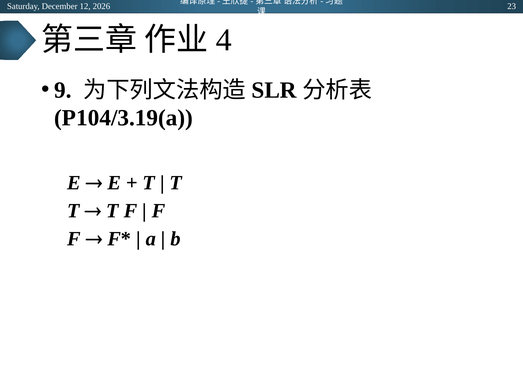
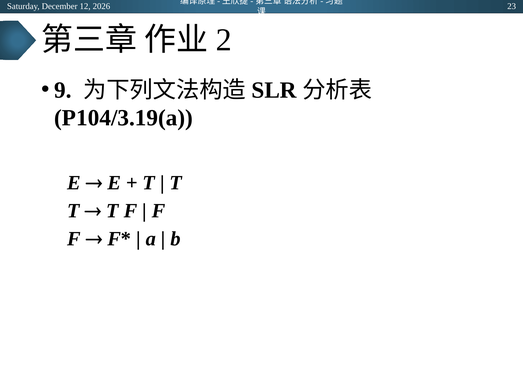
4: 4 -> 2
